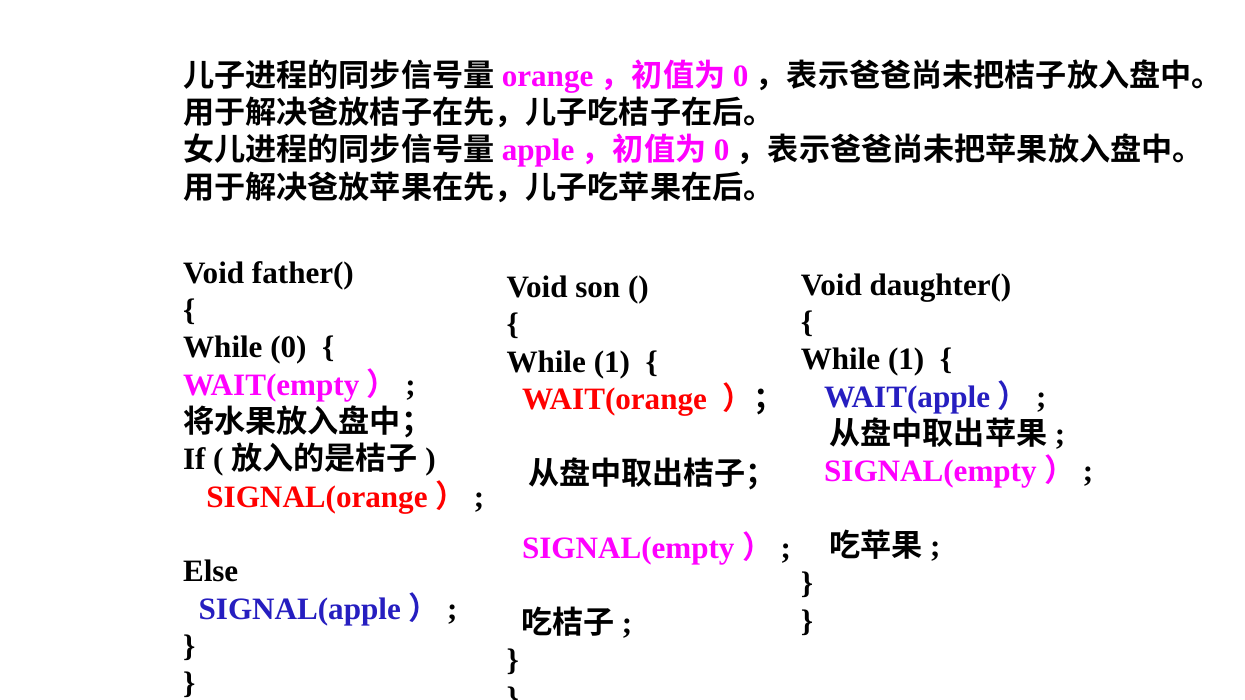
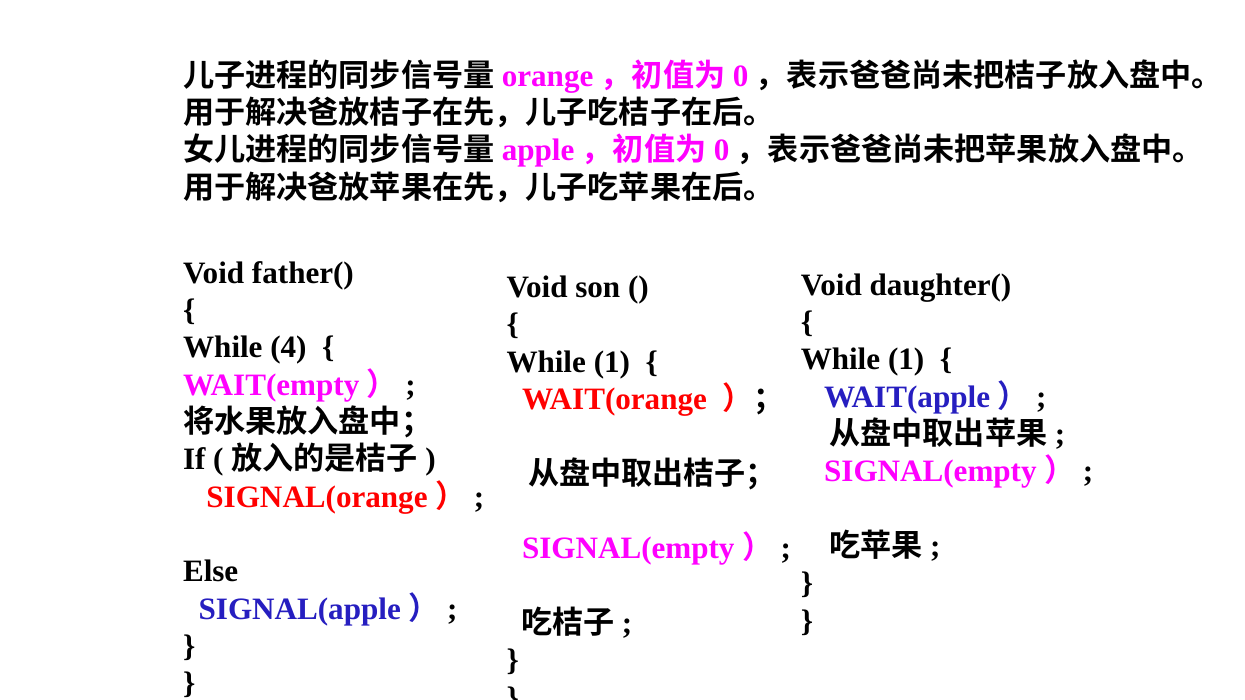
0: 0 -> 4
